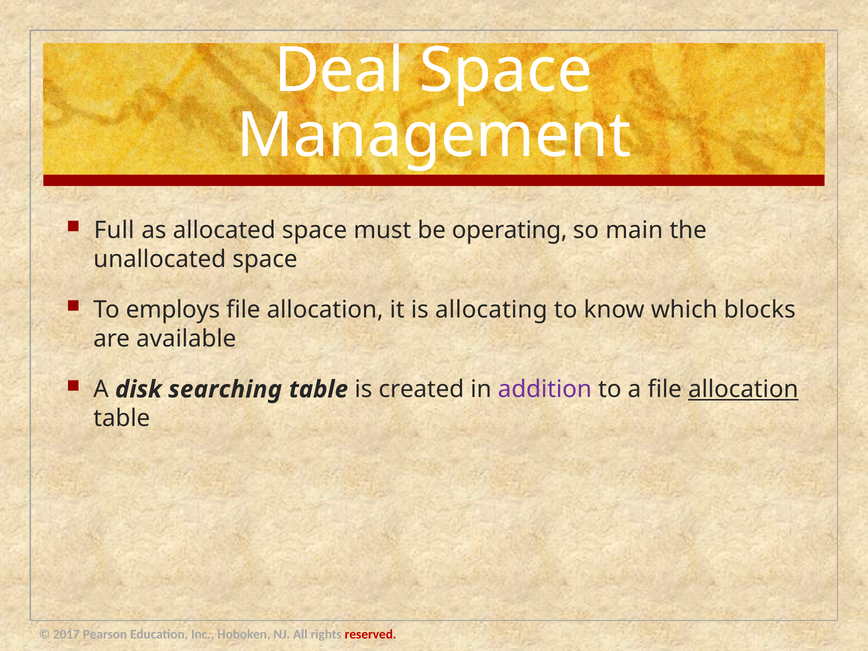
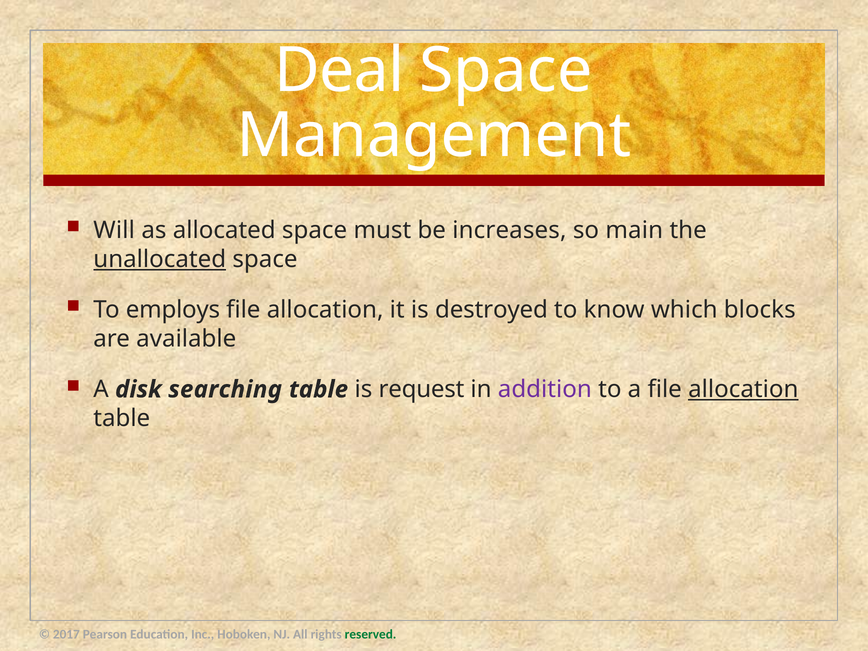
Full: Full -> Will
operating: operating -> increases
unallocated underline: none -> present
allocating: allocating -> destroyed
created: created -> request
reserved colour: red -> green
